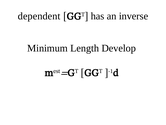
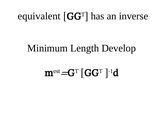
dependent: dependent -> equivalent
